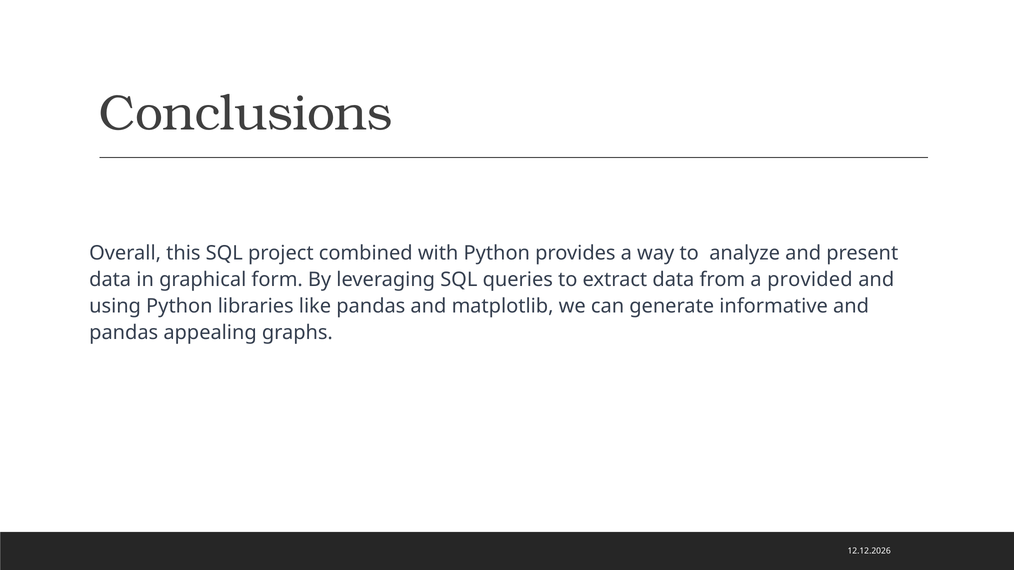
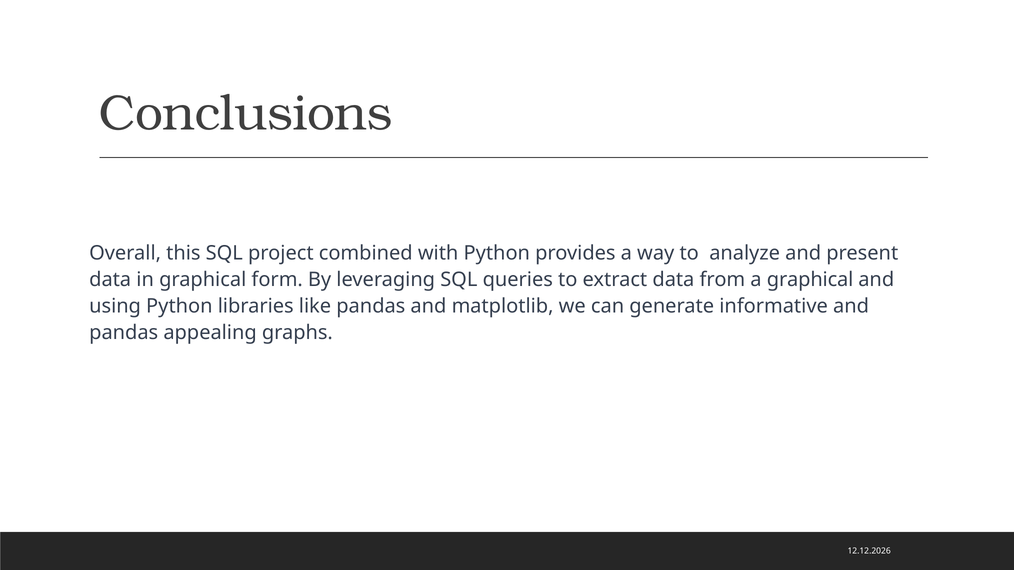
a provided: provided -> graphical
